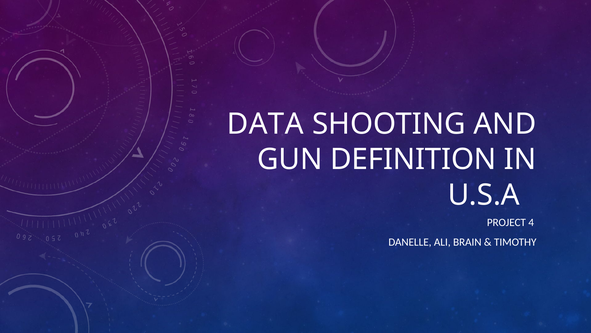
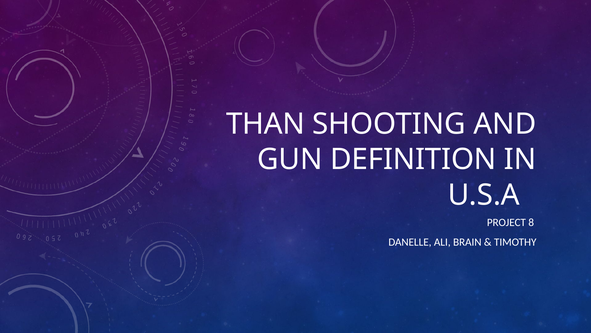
DATA: DATA -> THAN
4: 4 -> 8
